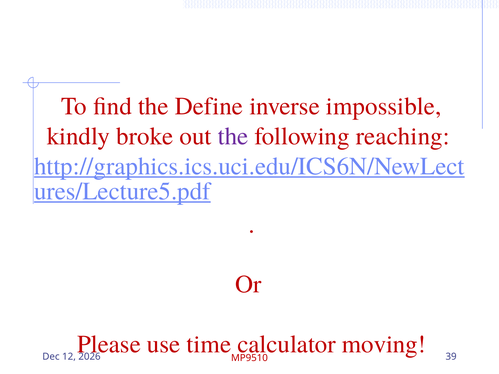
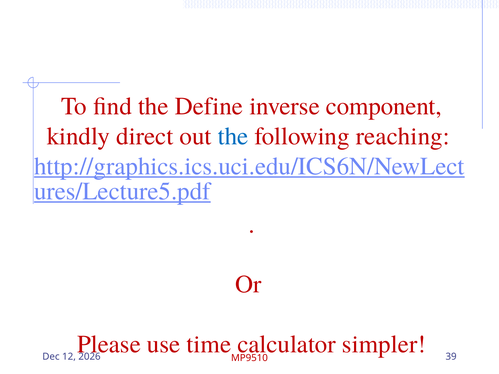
impossible: impossible -> component
broke: broke -> direct
the at (233, 136) colour: purple -> blue
moving: moving -> simpler
